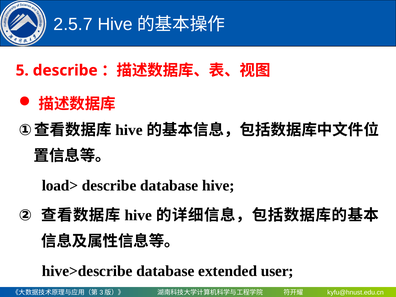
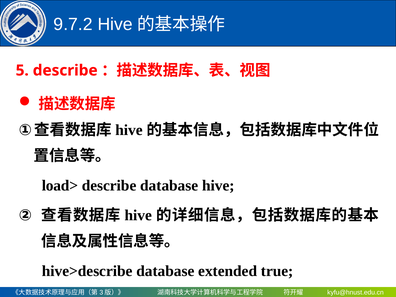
2.5.7: 2.5.7 -> 9.7.2
user: user -> true
